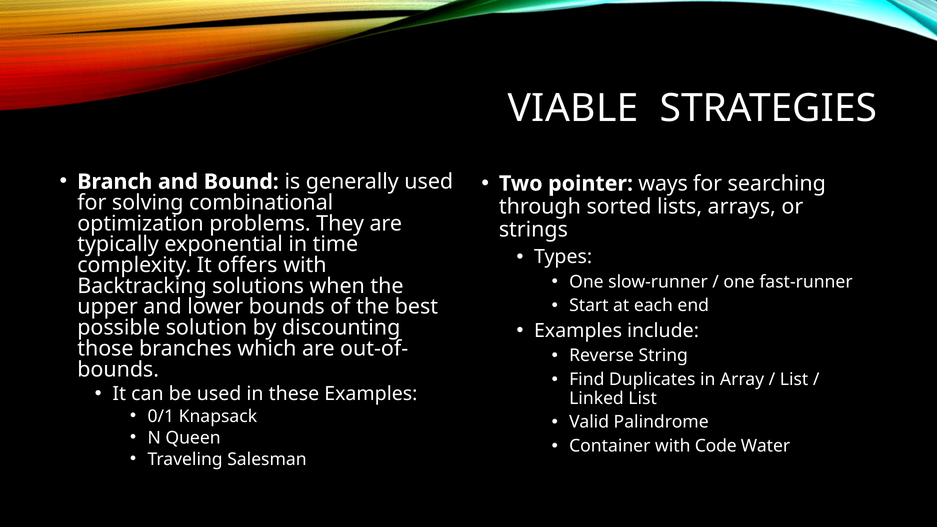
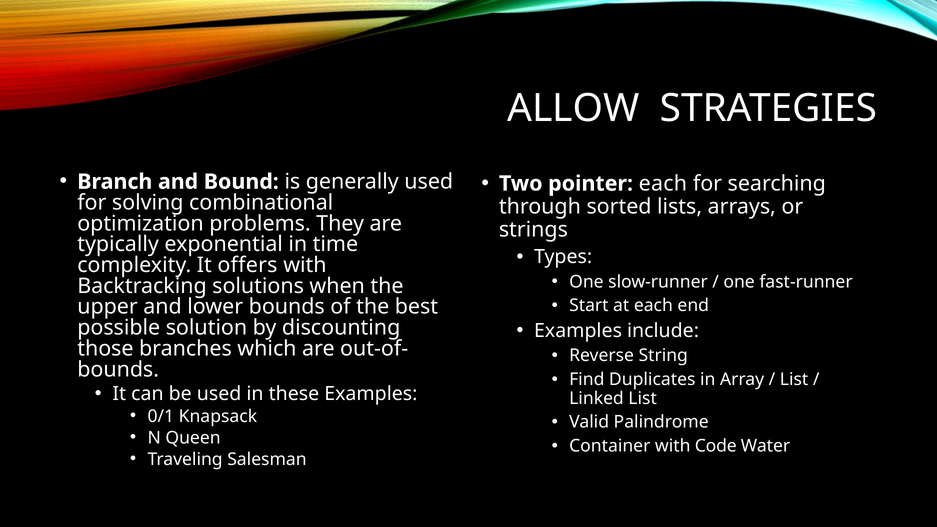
VIABLE: VIABLE -> ALLOW
pointer ways: ways -> each
